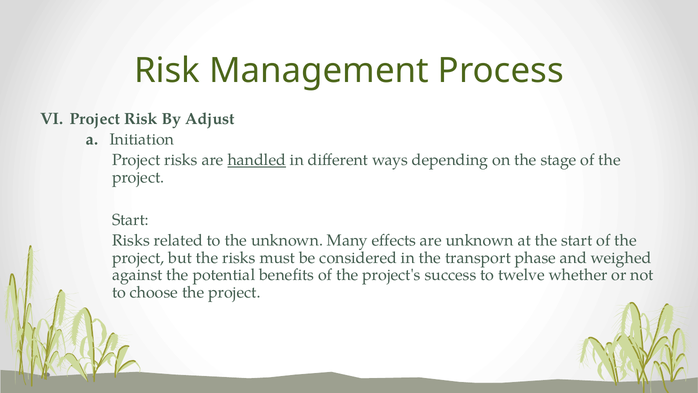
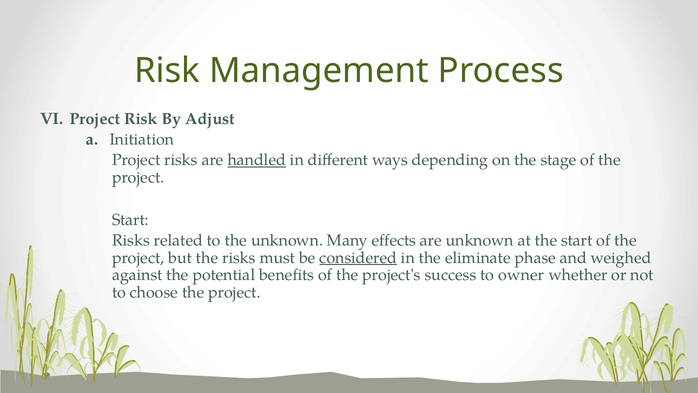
considered underline: none -> present
transport: transport -> eliminate
twelve: twelve -> owner
